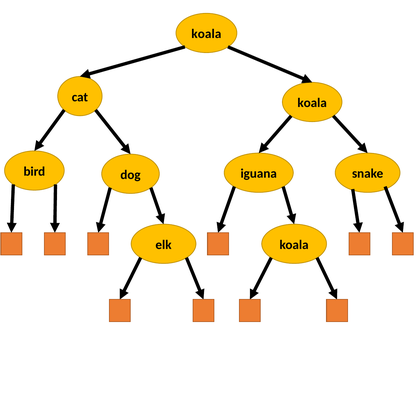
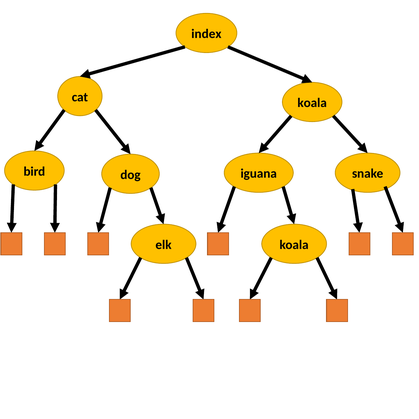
koala at (206, 34): koala -> index
